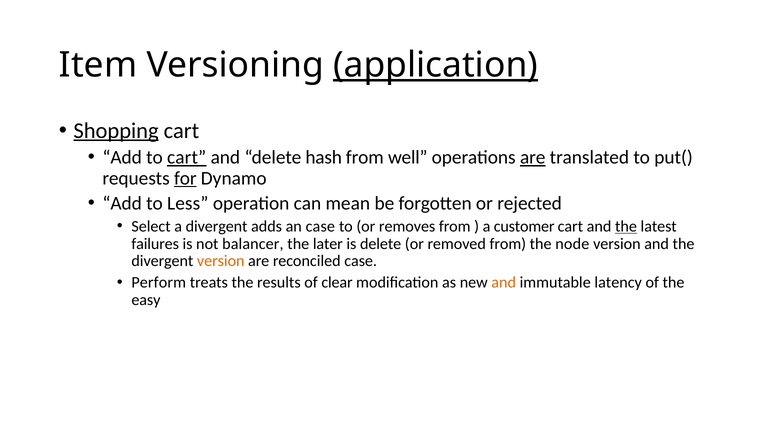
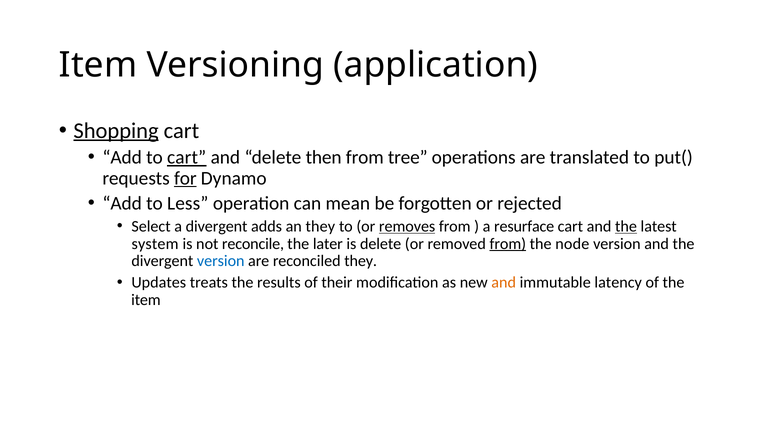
application underline: present -> none
hash: hash -> then
well: well -> tree
are at (533, 157) underline: present -> none
an case: case -> they
removes underline: none -> present
customer: customer -> resurface
failures: failures -> system
balancer: balancer -> reconcile
from at (508, 244) underline: none -> present
version at (221, 261) colour: orange -> blue
reconciled case: case -> they
Perform: Perform -> Updates
clear: clear -> their
easy at (146, 300): easy -> item
